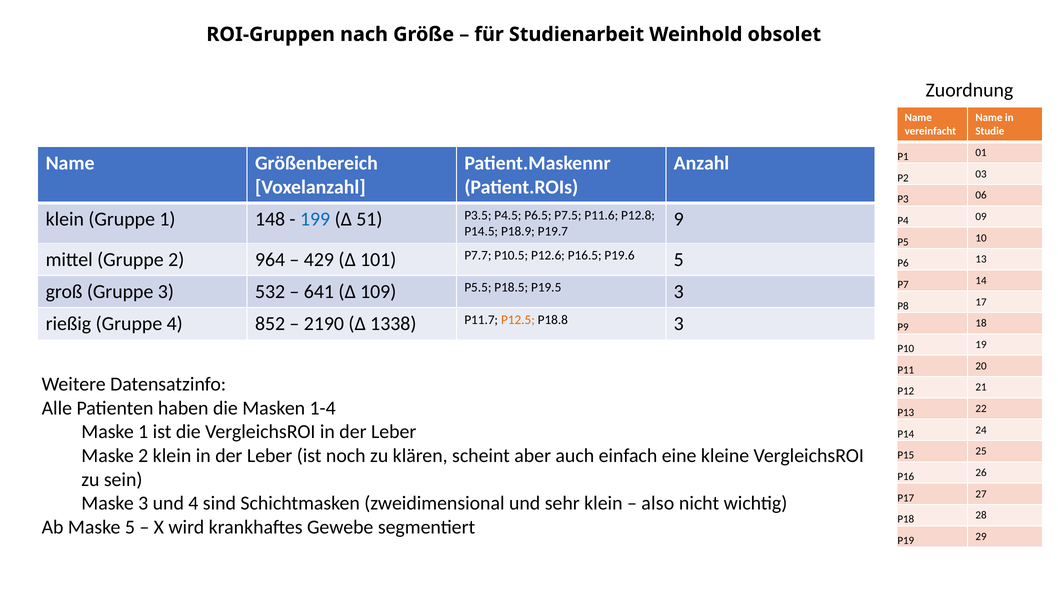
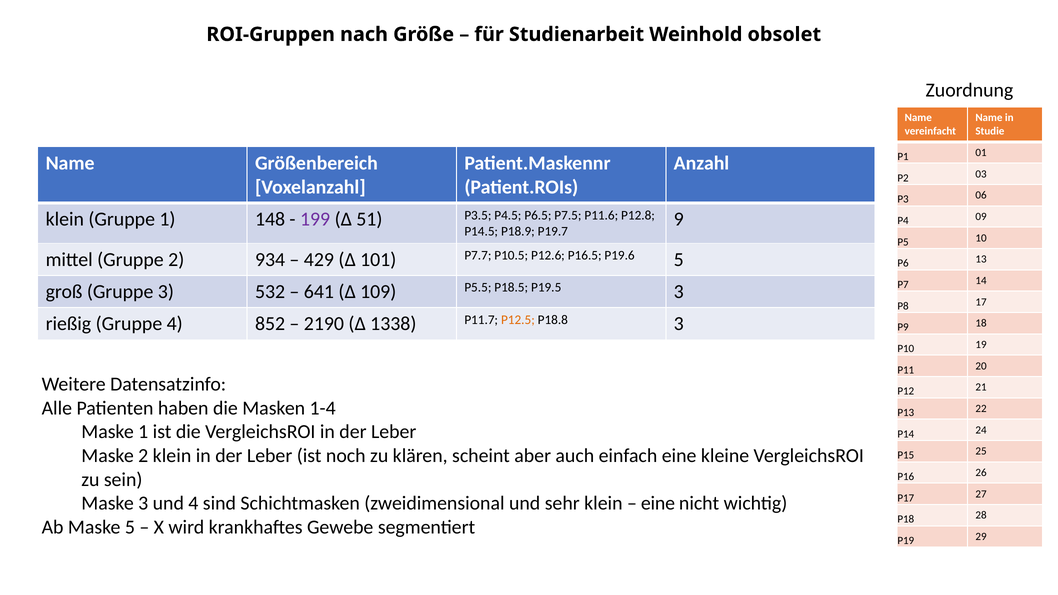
199 colour: blue -> purple
964: 964 -> 934
also at (658, 503): also -> eine
